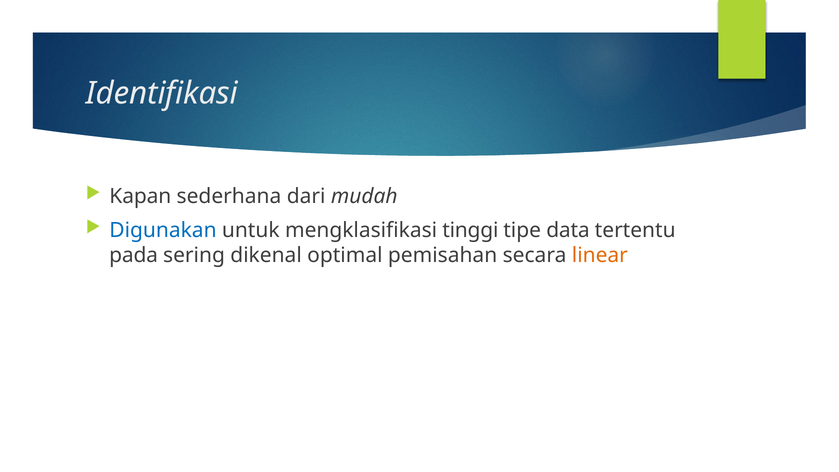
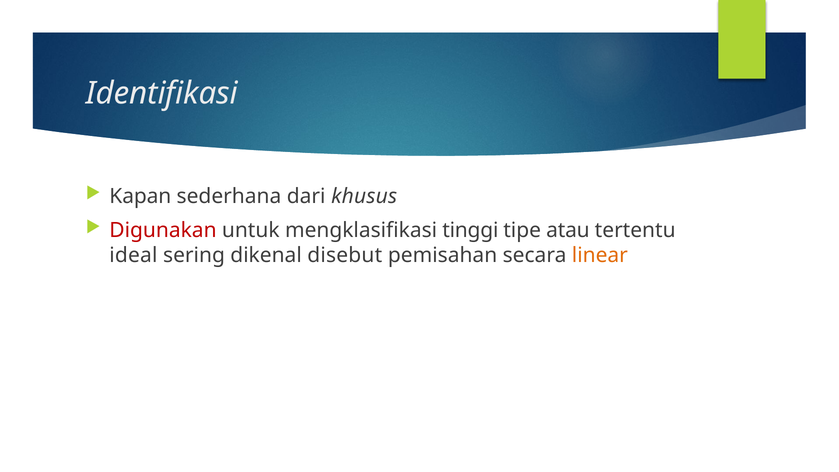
mudah: mudah -> khusus
Digunakan colour: blue -> red
data: data -> atau
pada: pada -> ideal
optimal: optimal -> disebut
